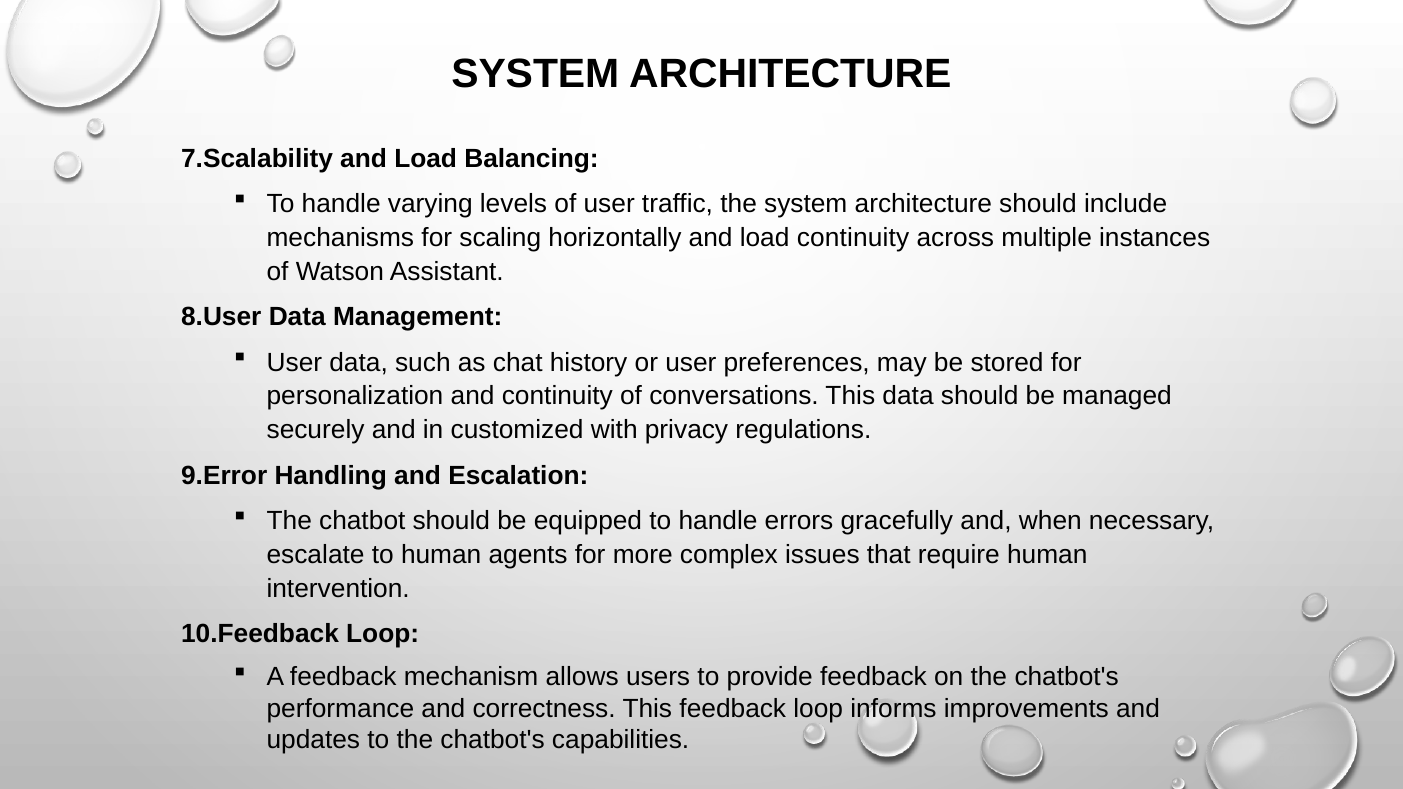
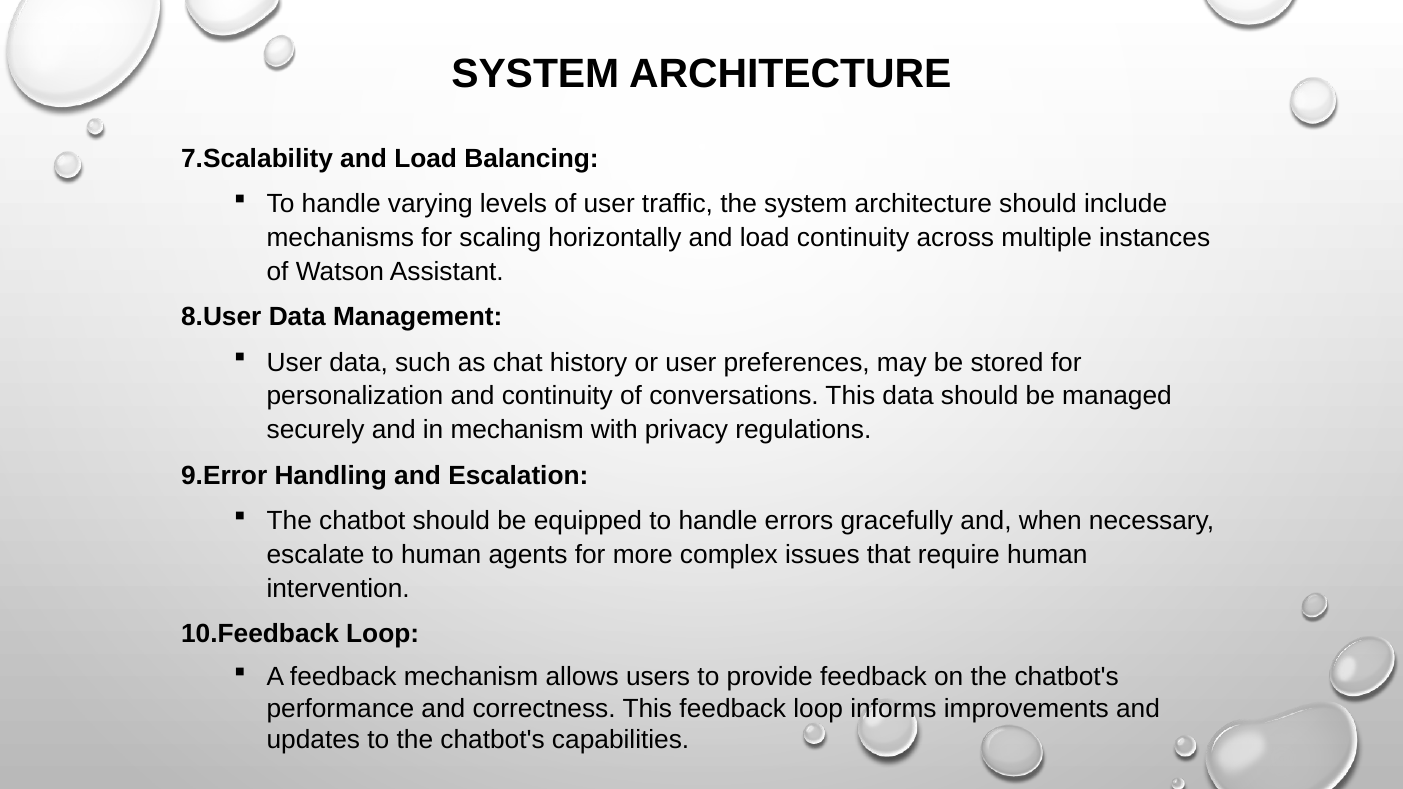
in customized: customized -> mechanism
